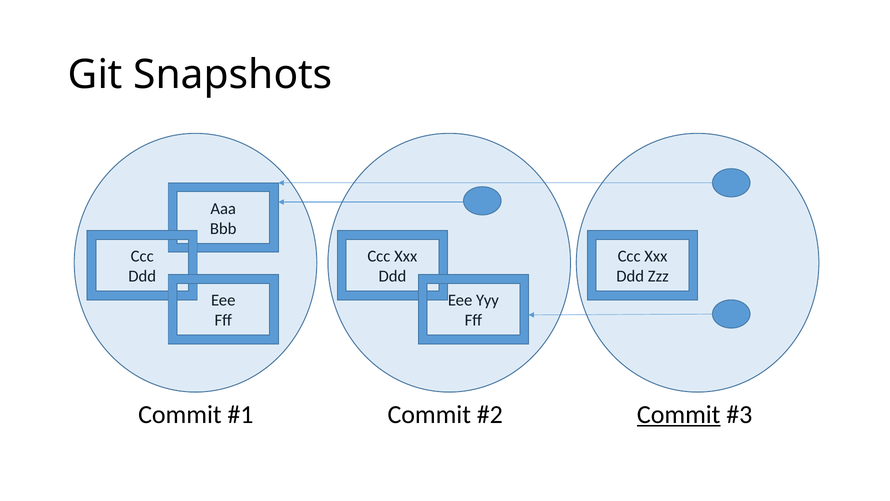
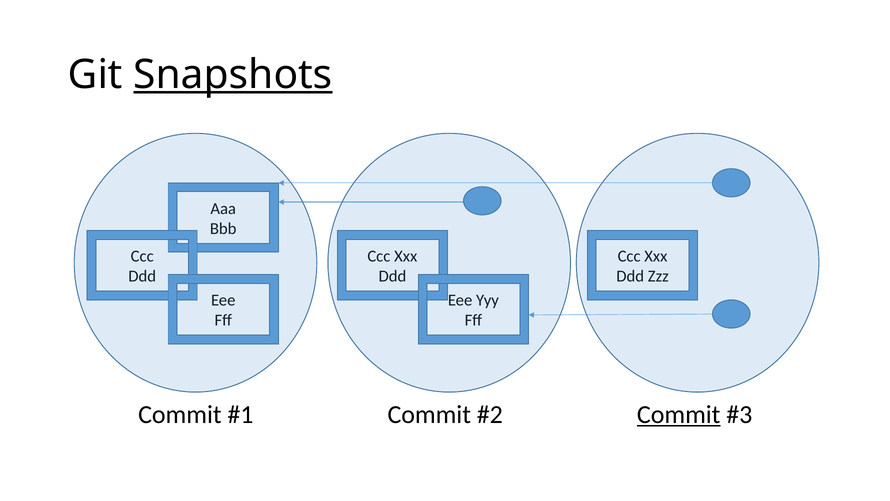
Snapshots underline: none -> present
